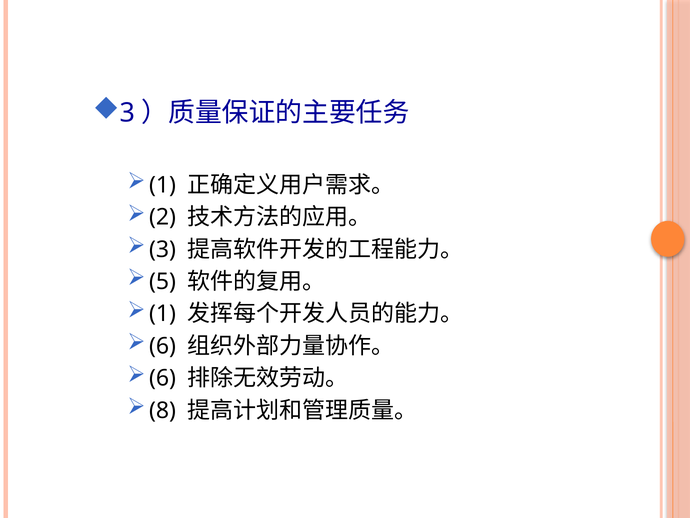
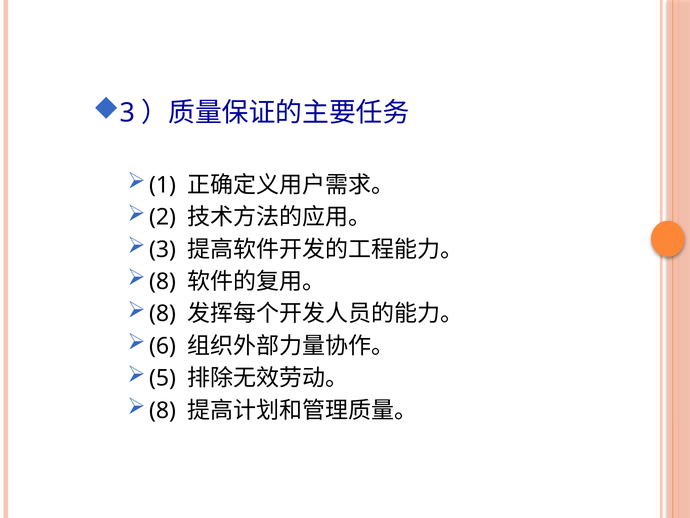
5 at (163, 281): 5 -> 8
1 at (163, 314): 1 -> 8
6 at (163, 378): 6 -> 5
